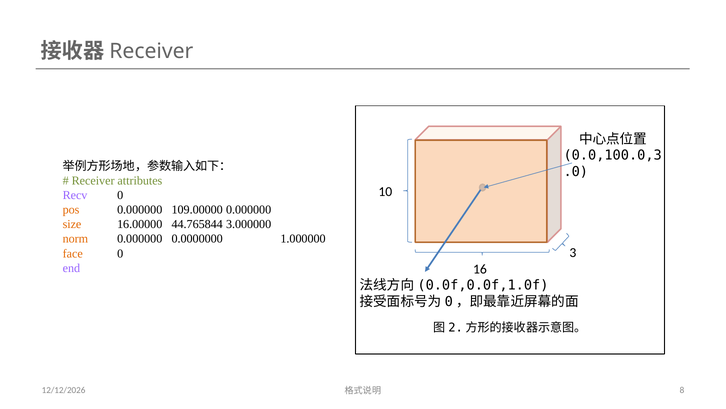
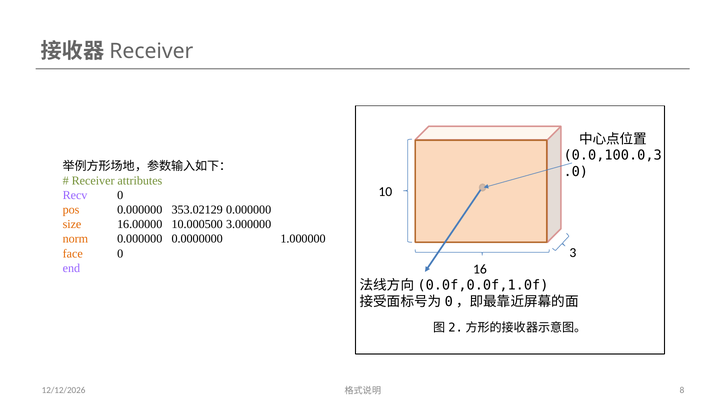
109.00000: 109.00000 -> 353.02129
44.765844: 44.765844 -> 10.000500
